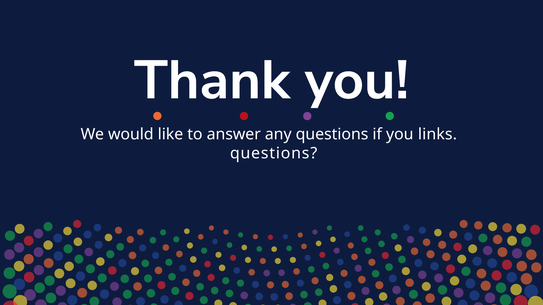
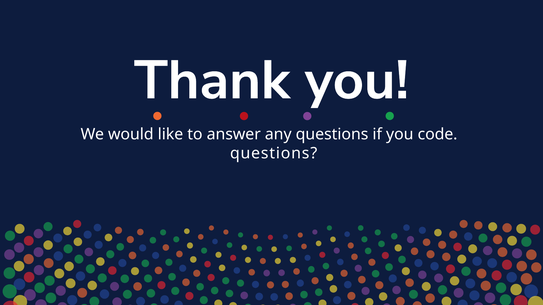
links: links -> code
